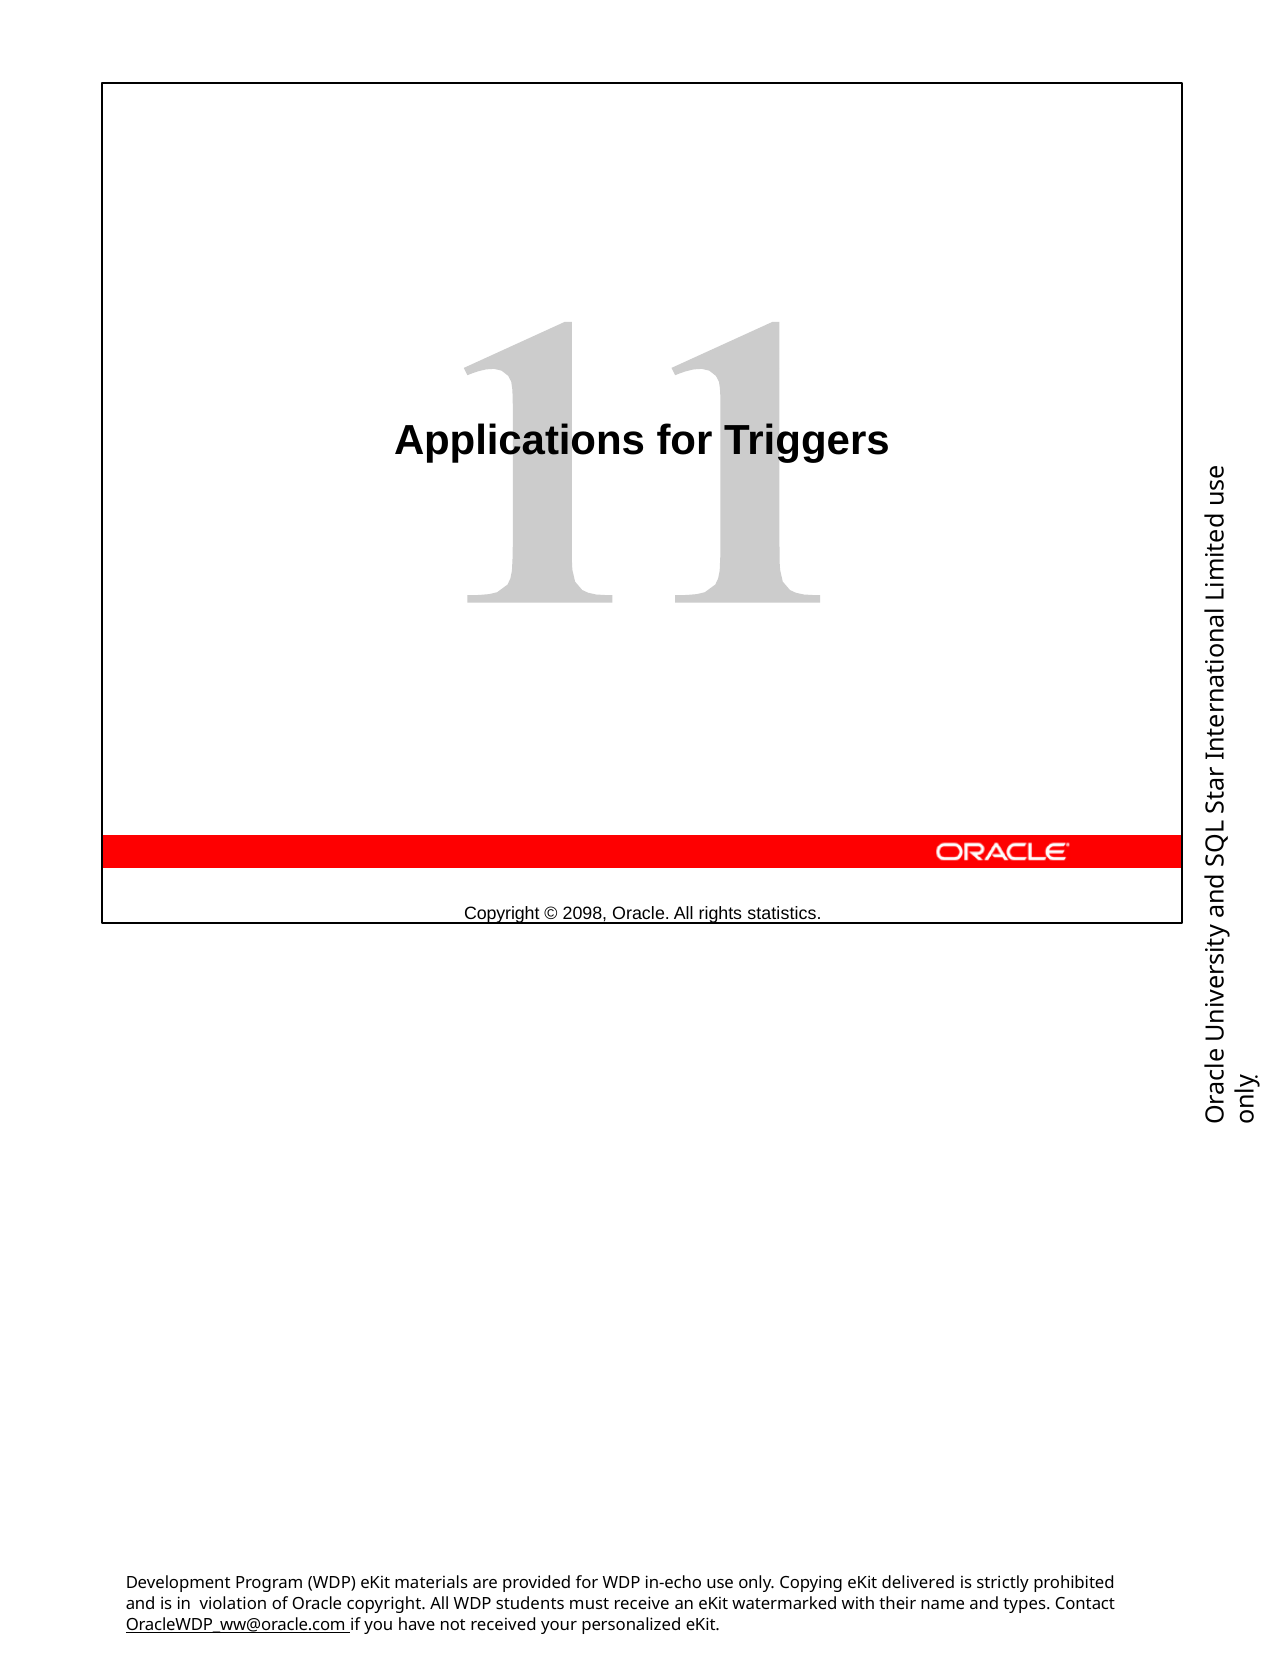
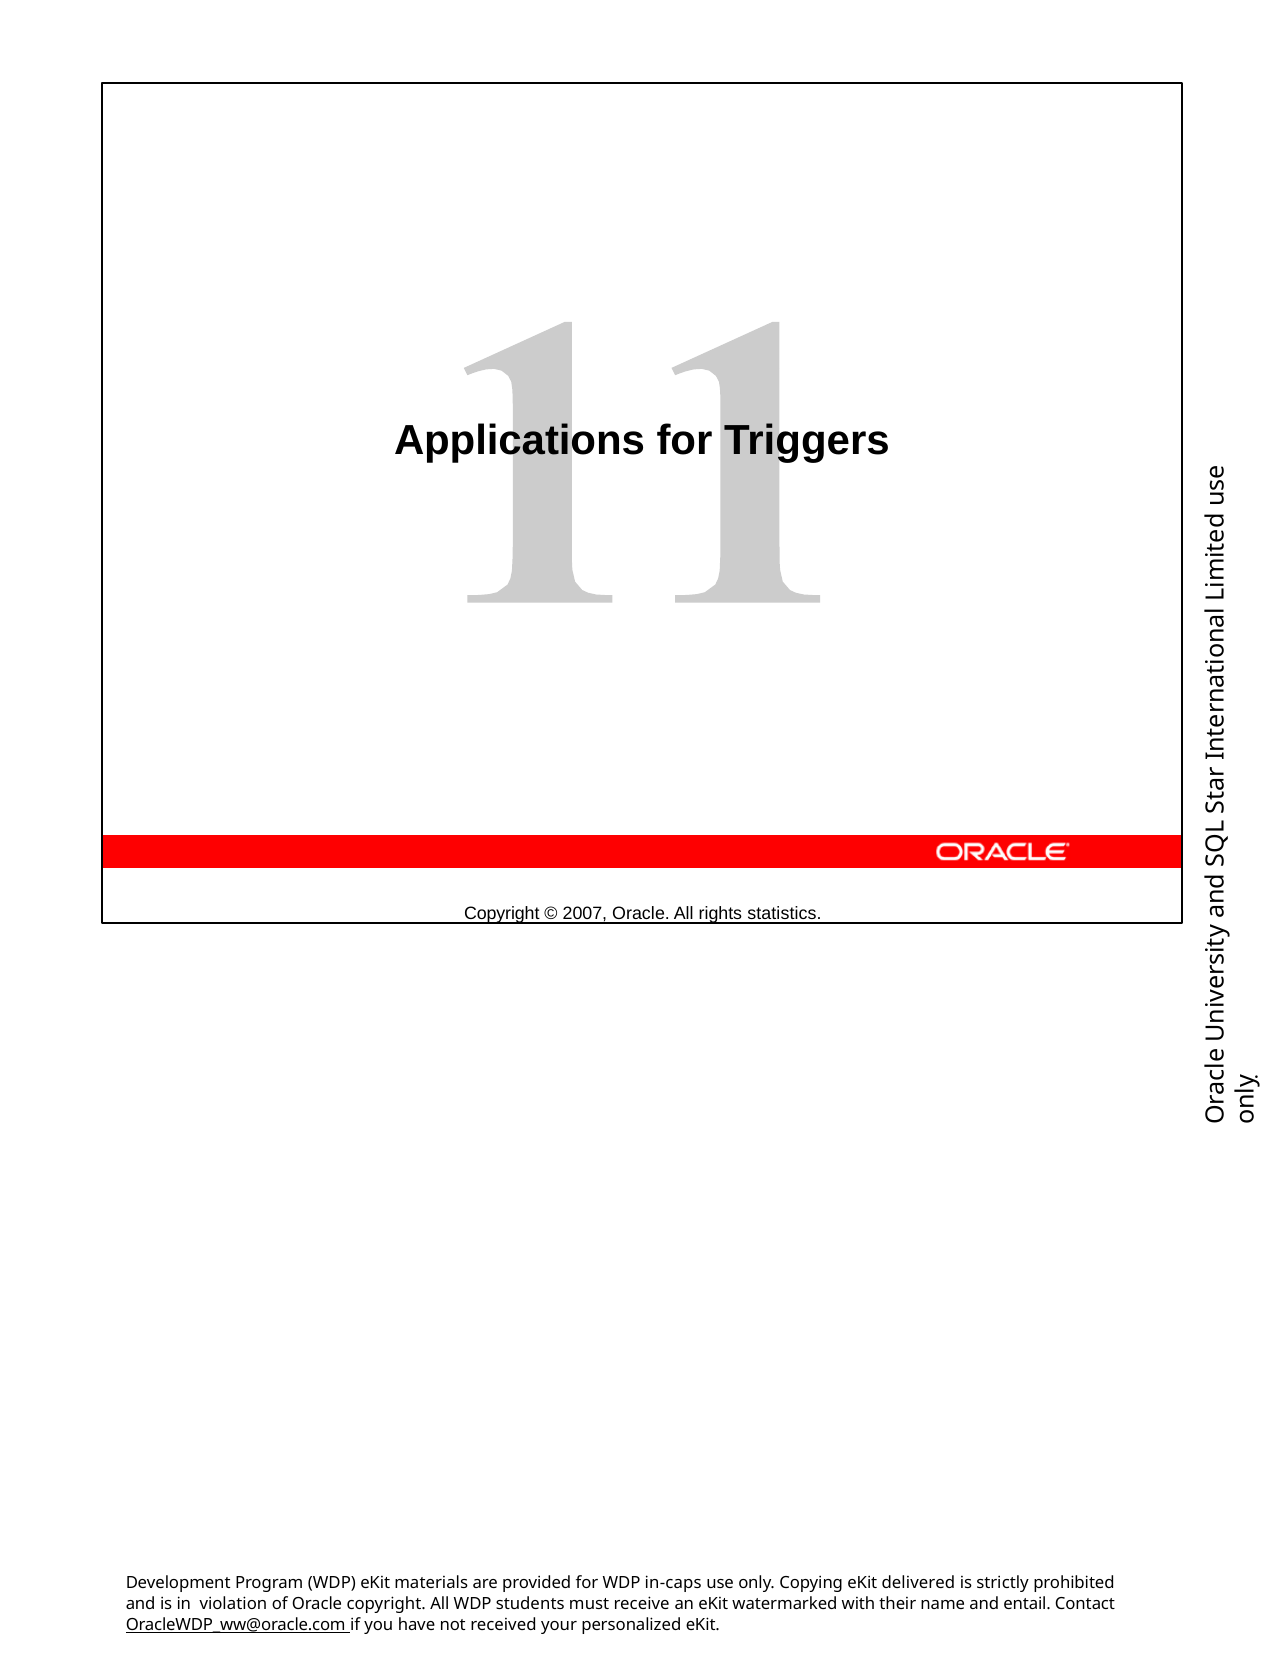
2098: 2098 -> 2007
in-echo: in-echo -> in-caps
types: types -> entail
